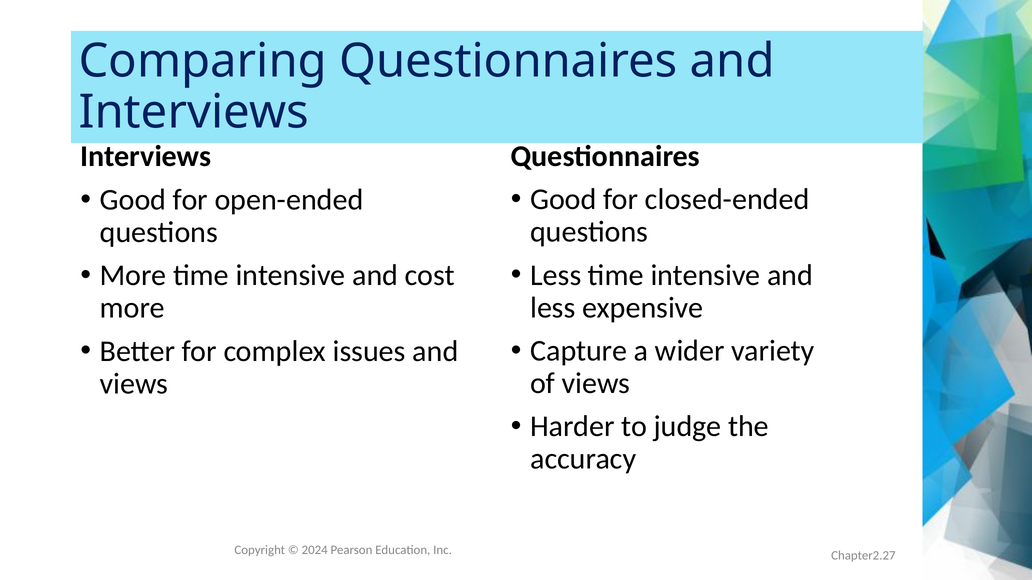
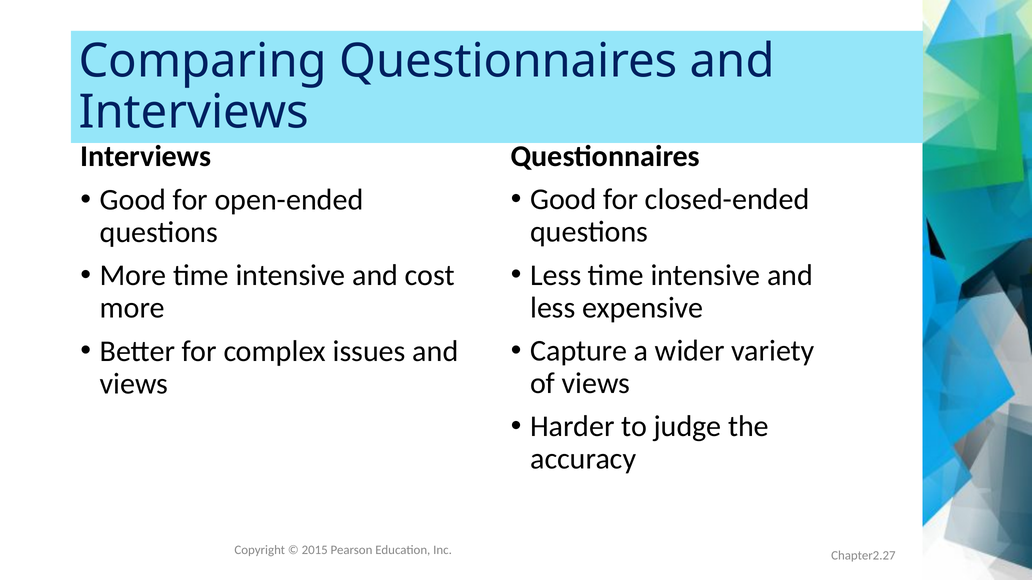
2024: 2024 -> 2015
